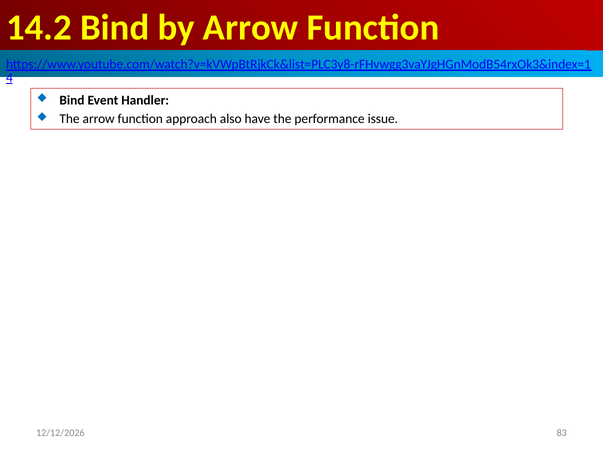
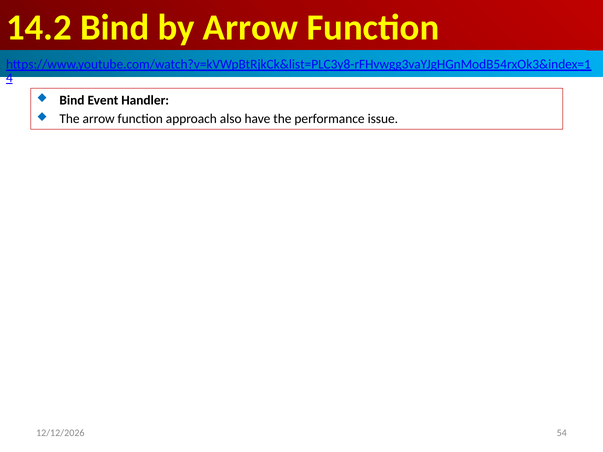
83: 83 -> 54
